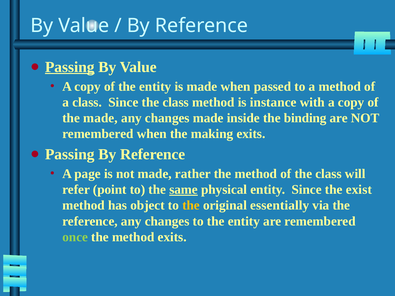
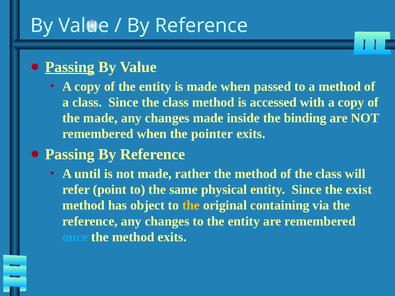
instance: instance -> accessed
making: making -> pointer
page: page -> until
same underline: present -> none
essentially: essentially -> containing
once colour: light green -> light blue
